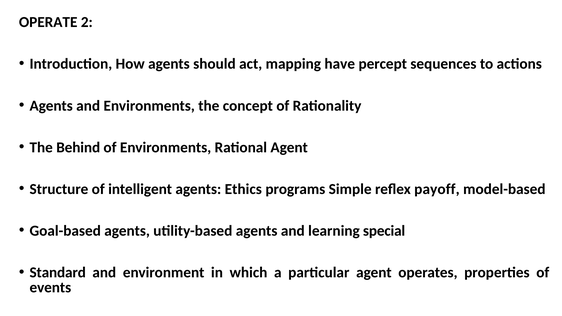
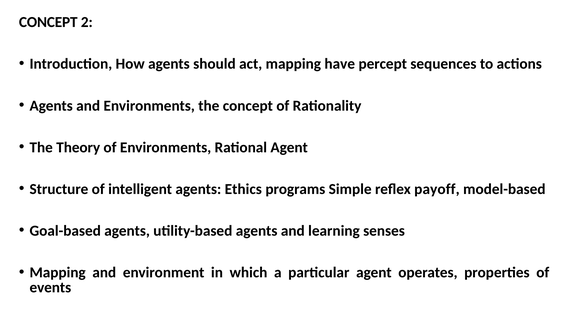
OPERATE at (48, 22): OPERATE -> CONCEPT
Behind: Behind -> Theory
special: special -> senses
Standard at (58, 273): Standard -> Mapping
